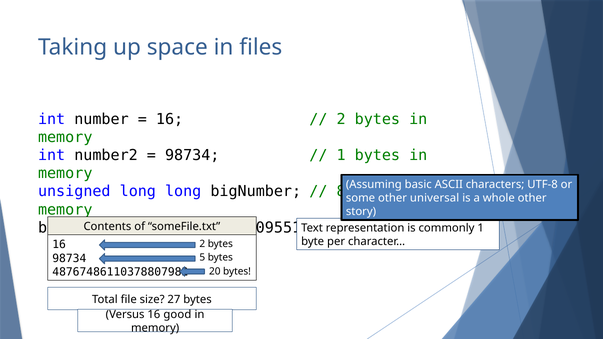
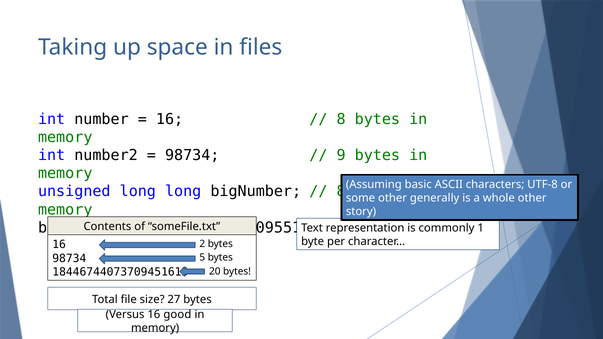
2 at (341, 119): 2 -> 8
1 at (341, 155): 1 -> 9
universal: universal -> generally
48767486110378807982: 48767486110378807982 -> 18446744073709451615
